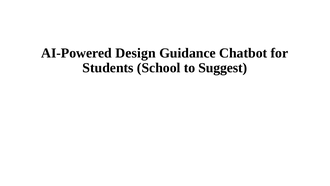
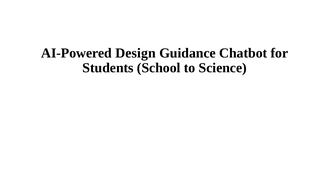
Suggest: Suggest -> Science
